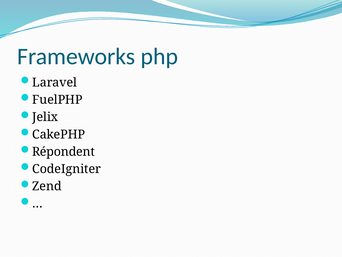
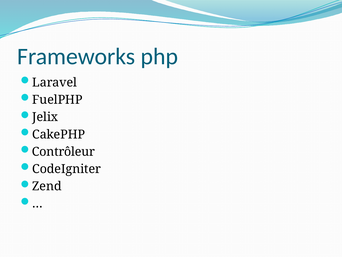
Répondent: Répondent -> Contrôleur
